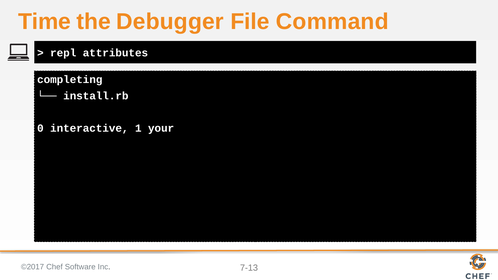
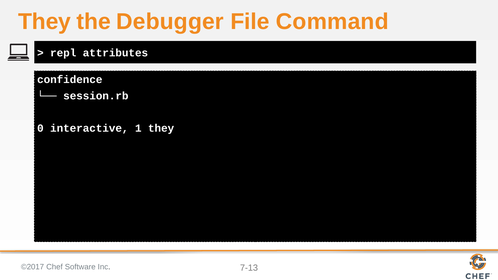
Time at (45, 22): Time -> They
completing: completing -> confidence
install.rb: install.rb -> session.rb
1 your: your -> they
